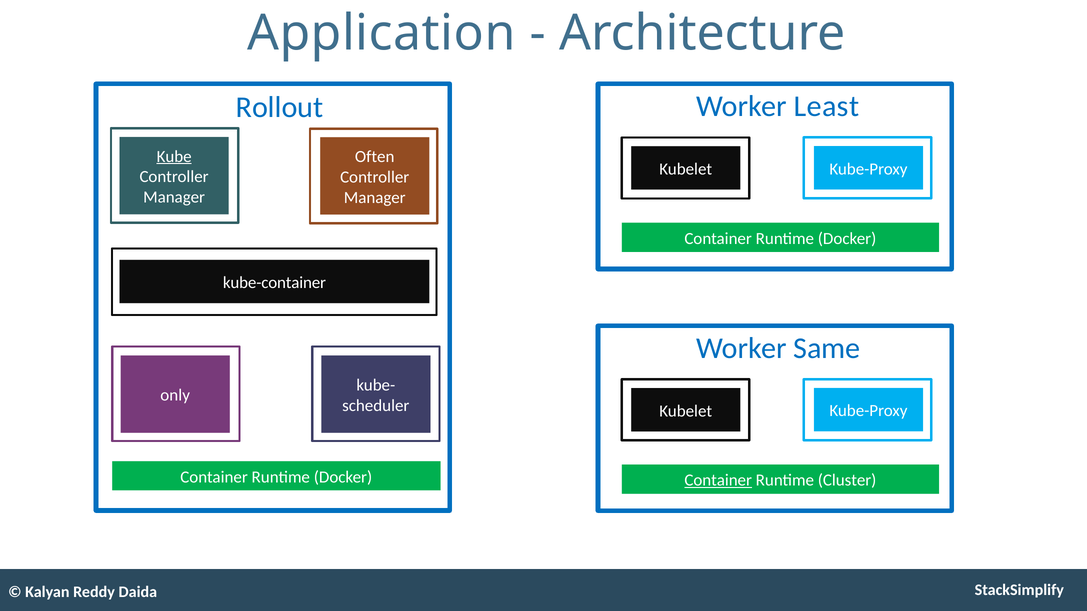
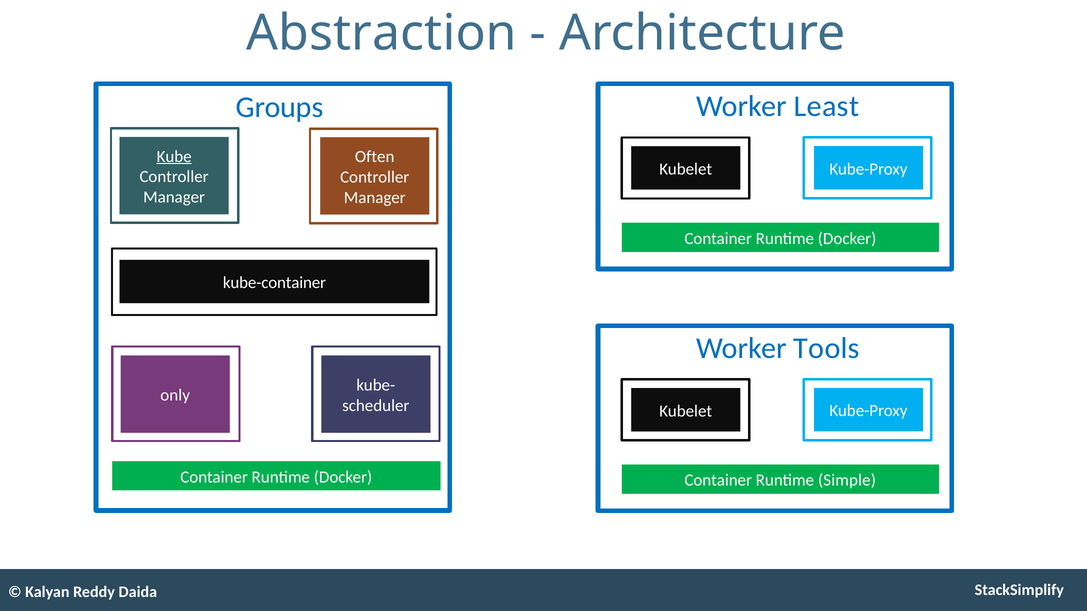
Application: Application -> Abstraction
Rollout: Rollout -> Groups
Same: Same -> Tools
Container at (718, 481) underline: present -> none
Cluster: Cluster -> Simple
